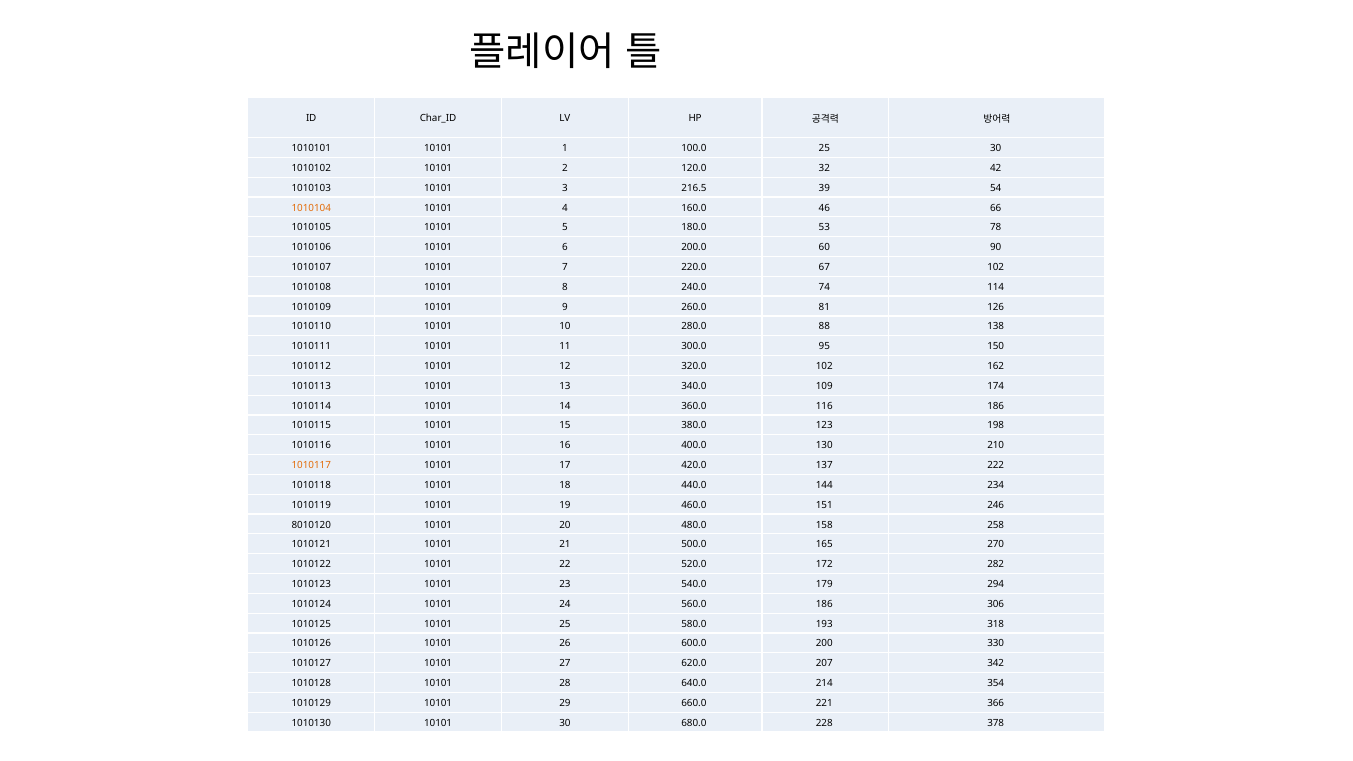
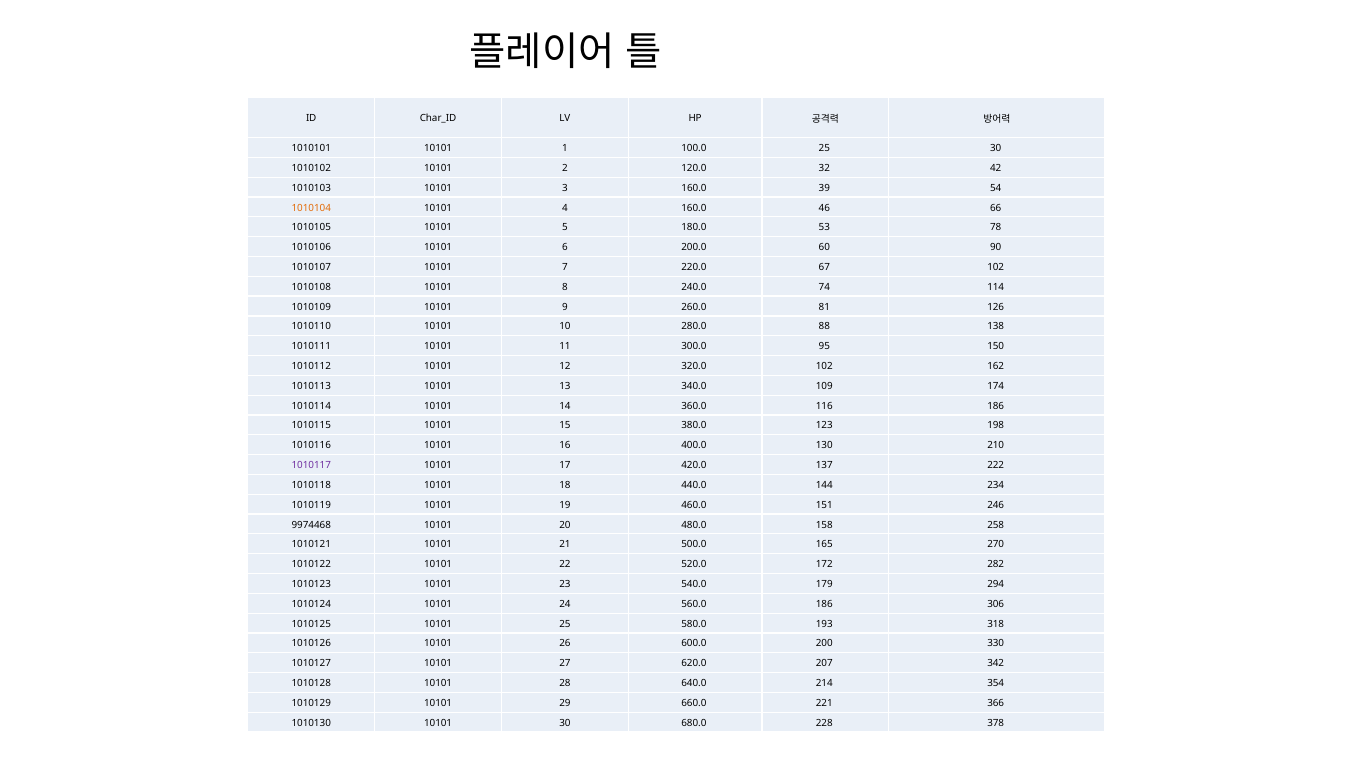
3 216.5: 216.5 -> 160.0
1010117 colour: orange -> purple
8010120: 8010120 -> 9974468
